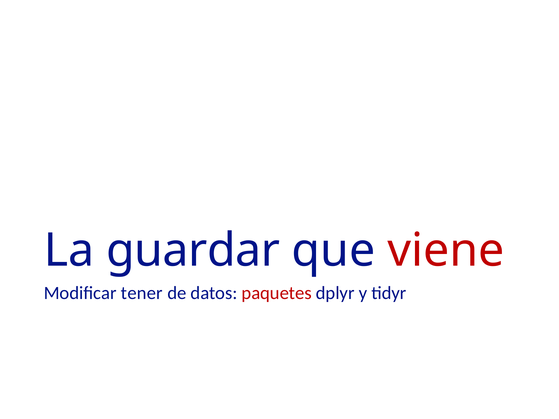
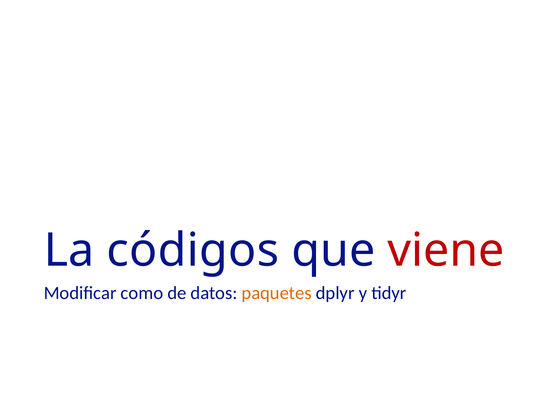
guardar: guardar -> códigos
tener: tener -> como
paquetes colour: red -> orange
